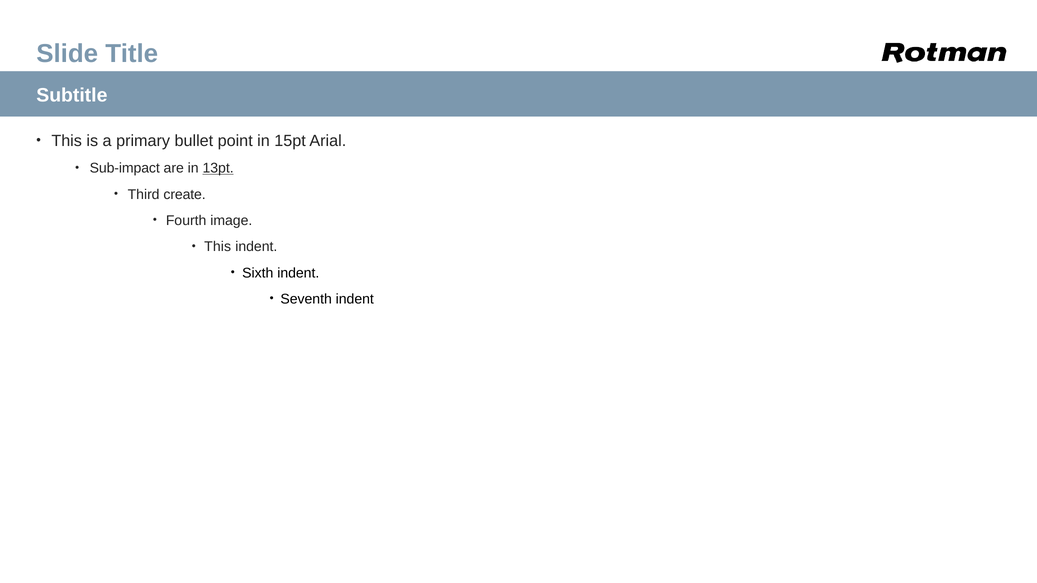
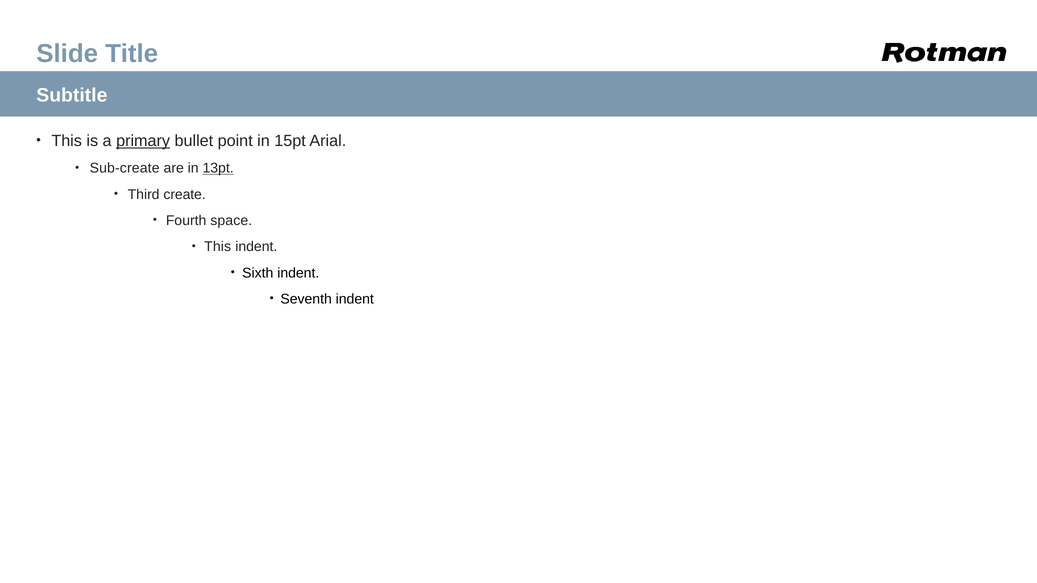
primary underline: none -> present
Sub-impact: Sub-impact -> Sub-create
image: image -> space
